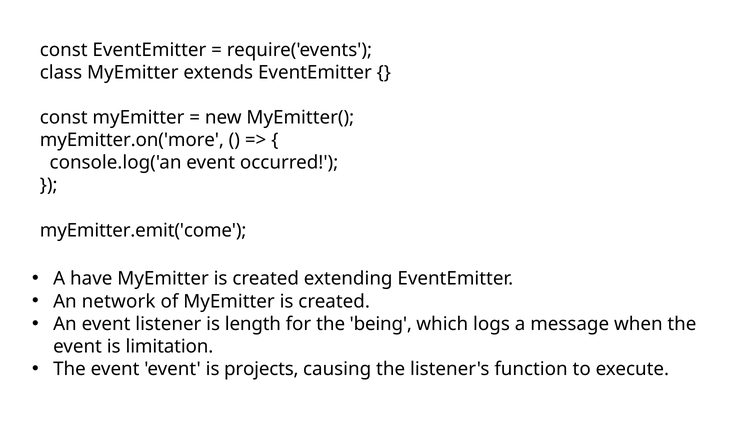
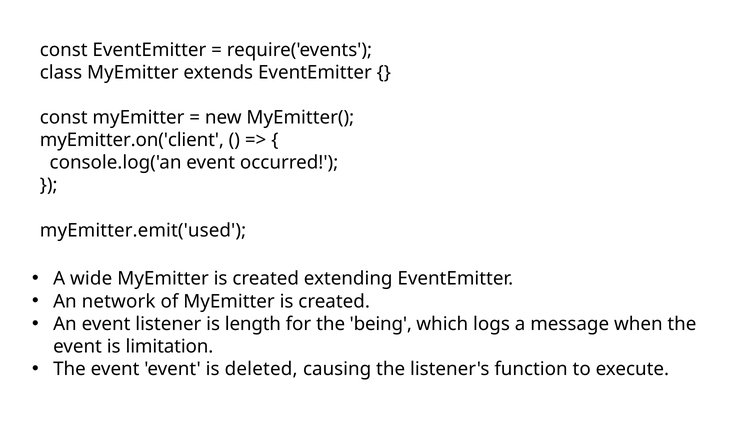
myEmitter.on('more: myEmitter.on('more -> myEmitter.on('client
myEmitter.emit('come: myEmitter.emit('come -> myEmitter.emit('used
have: have -> wide
projects: projects -> deleted
